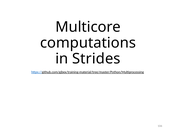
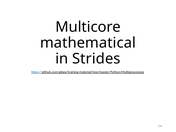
computations: computations -> mathematical
